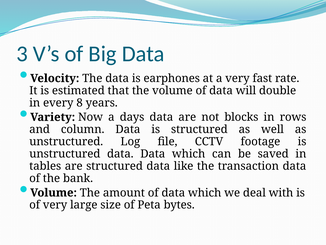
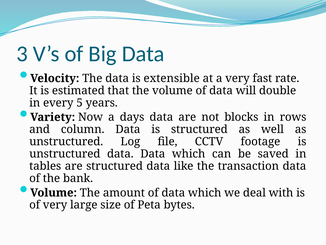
earphones: earphones -> extensible
8: 8 -> 5
